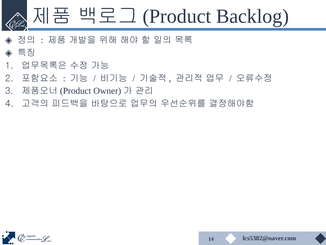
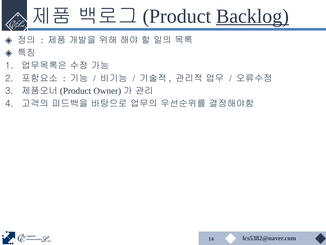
Backlog underline: none -> present
